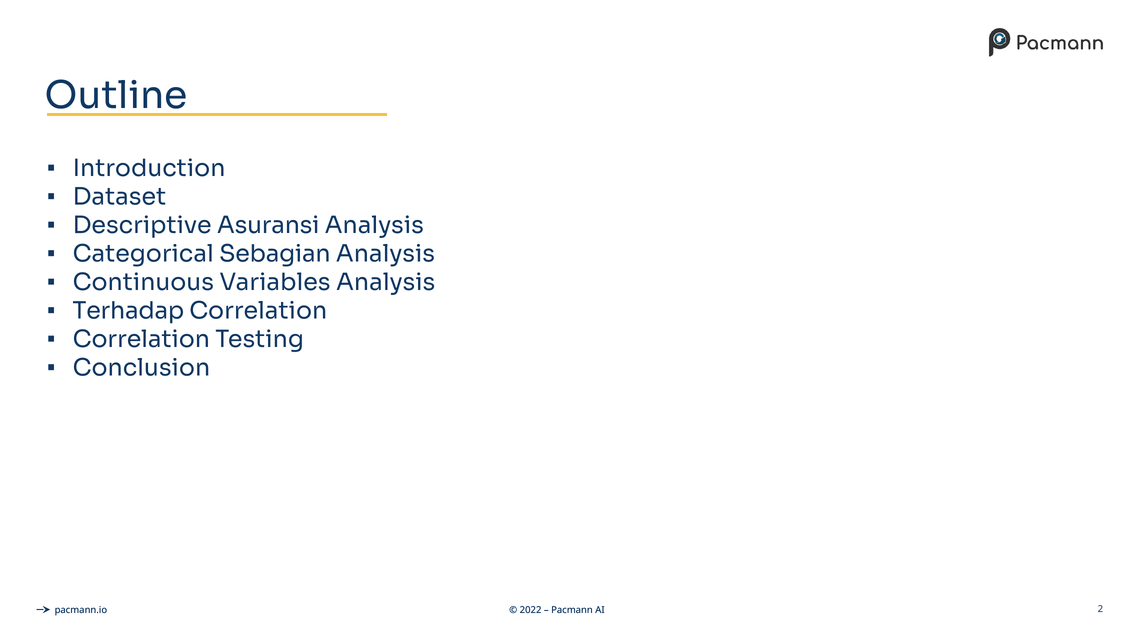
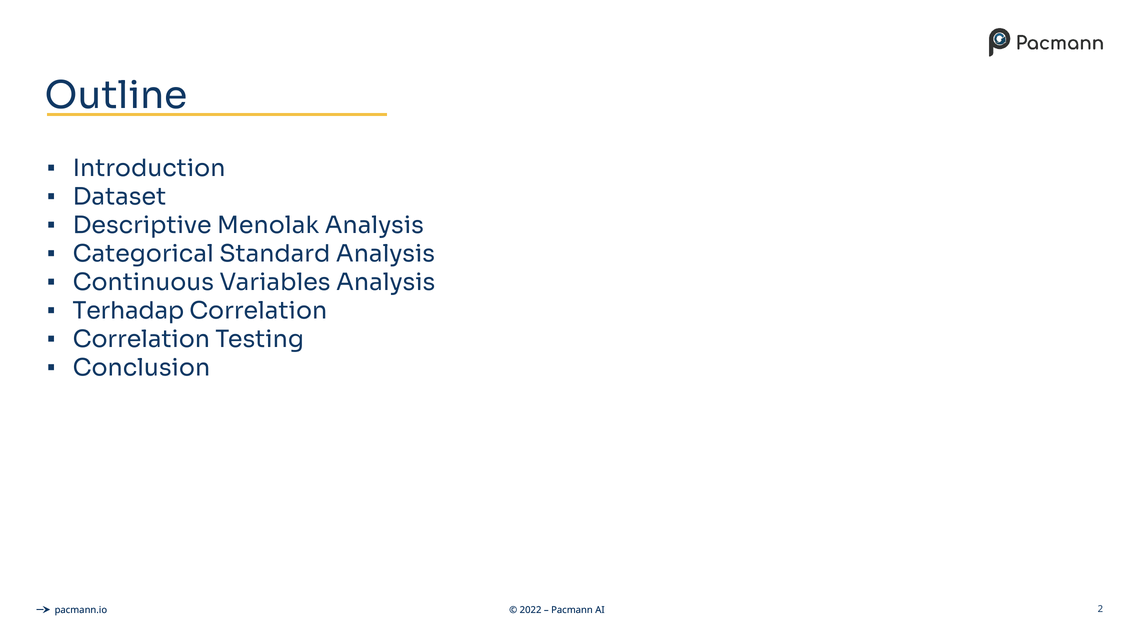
Asuransi: Asuransi -> Menolak
Sebagian: Sebagian -> Standard
